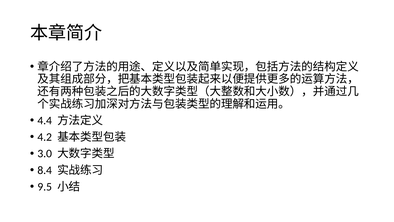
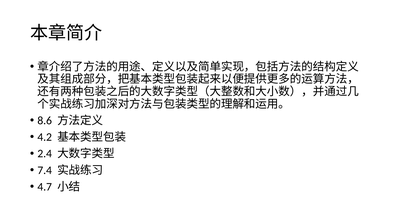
4.4: 4.4 -> 8.6
3.0: 3.0 -> 2.4
8.4: 8.4 -> 7.4
9.5: 9.5 -> 4.7
